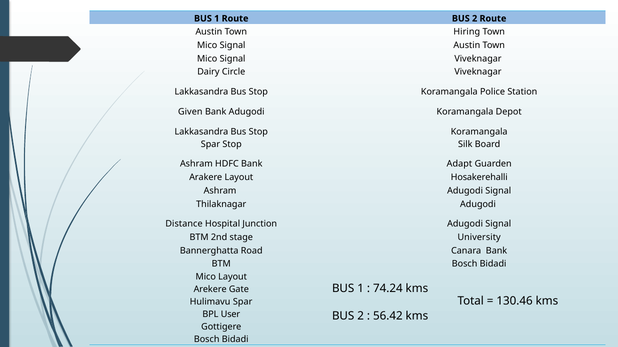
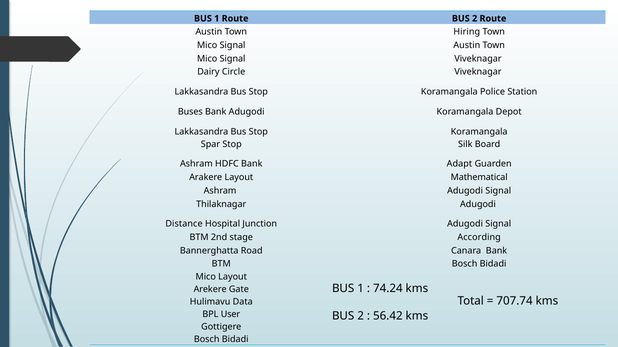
Given: Given -> Buses
Hosakerehalli: Hosakerehalli -> Mathematical
University: University -> According
130.46: 130.46 -> 707.74
Hulimavu Spar: Spar -> Data
